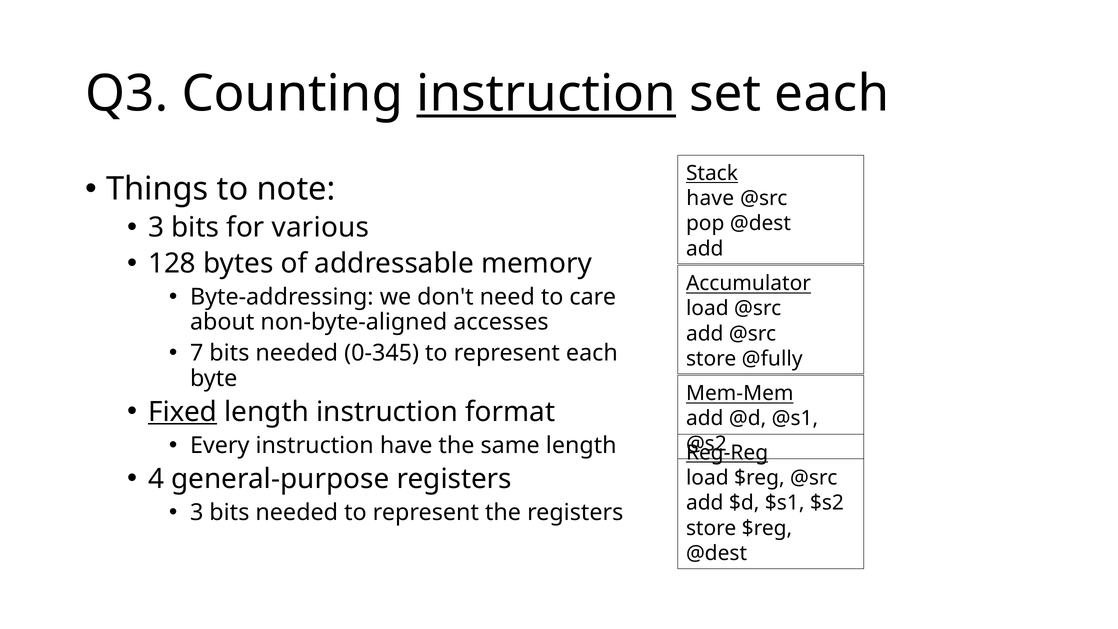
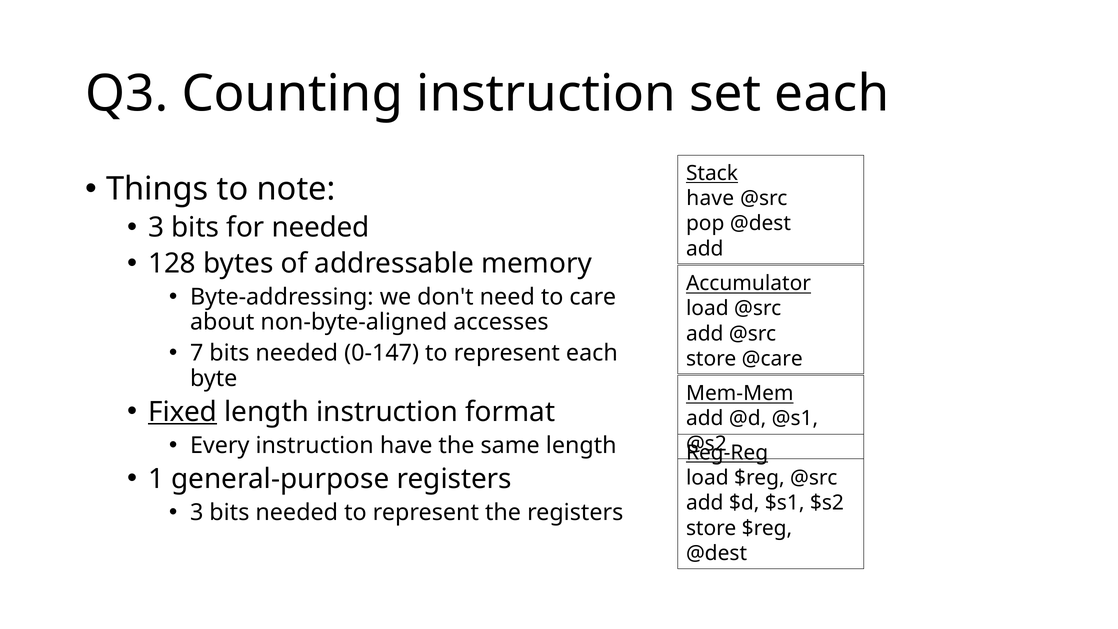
instruction at (546, 94) underline: present -> none
for various: various -> needed
0-345: 0-345 -> 0-147
@fully: @fully -> @care
4: 4 -> 1
